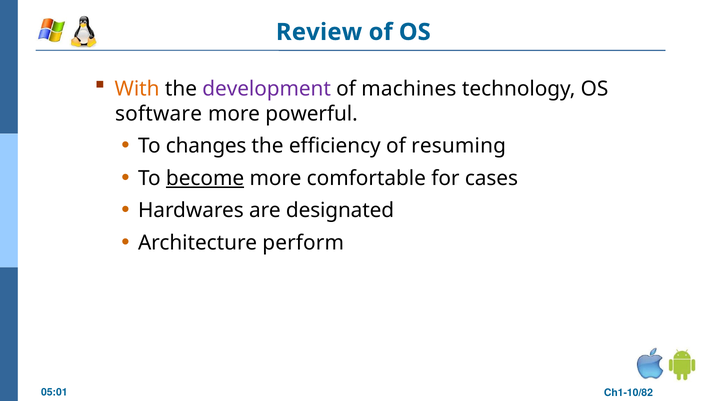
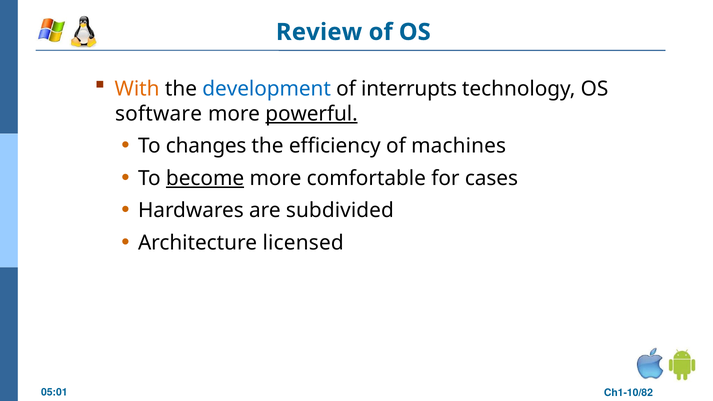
development colour: purple -> blue
machines: machines -> interrupts
powerful underline: none -> present
resuming: resuming -> machines
designated: designated -> subdivided
perform: perform -> licensed
